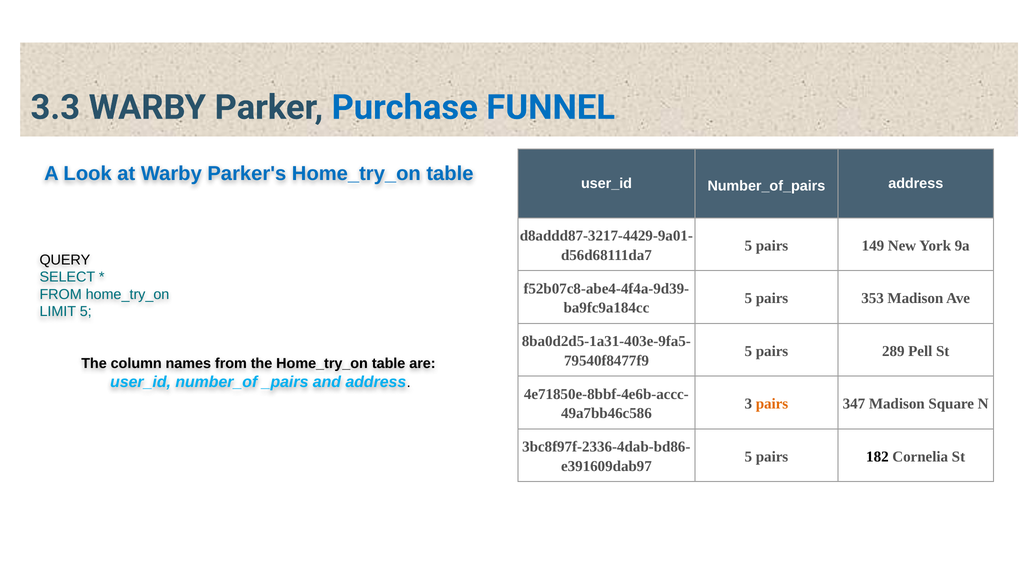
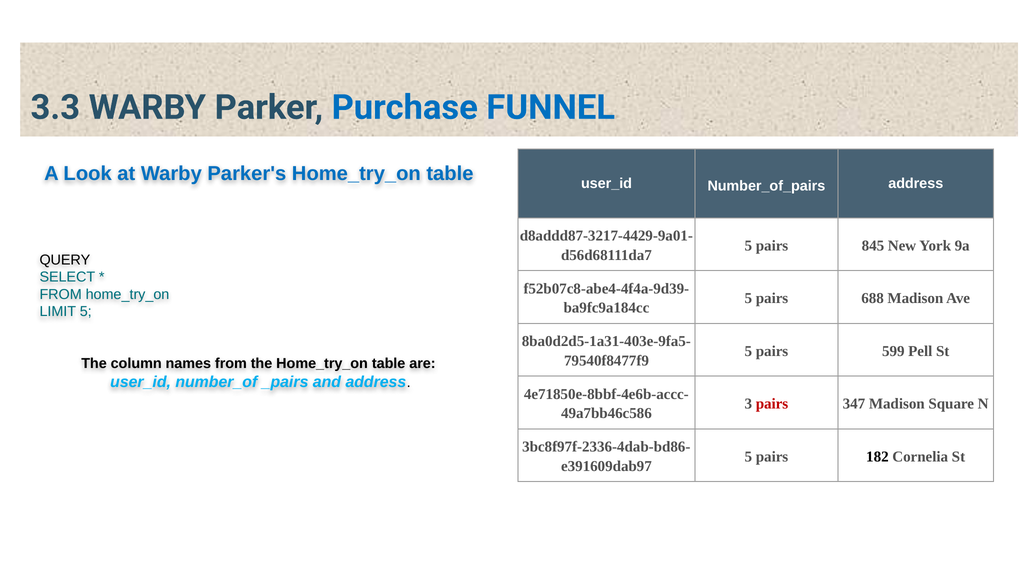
149: 149 -> 845
353: 353 -> 688
289: 289 -> 599
pairs at (772, 404) colour: orange -> red
